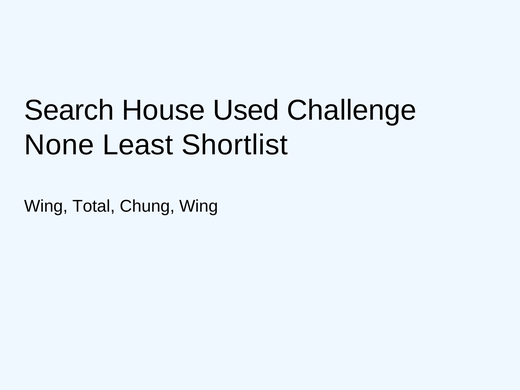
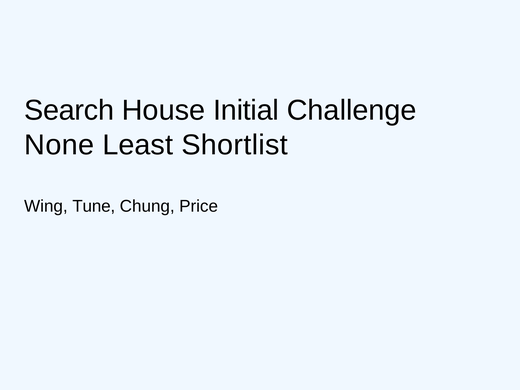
Used: Used -> Initial
Total: Total -> Tune
Chung Wing: Wing -> Price
